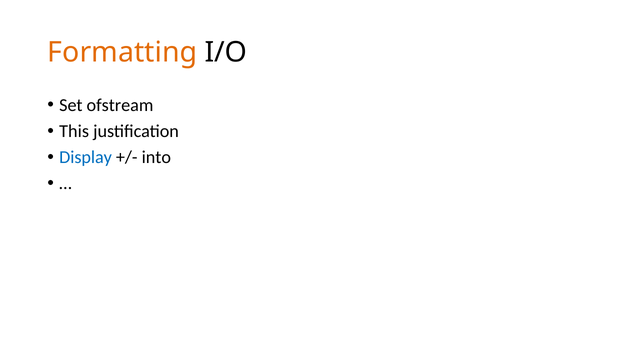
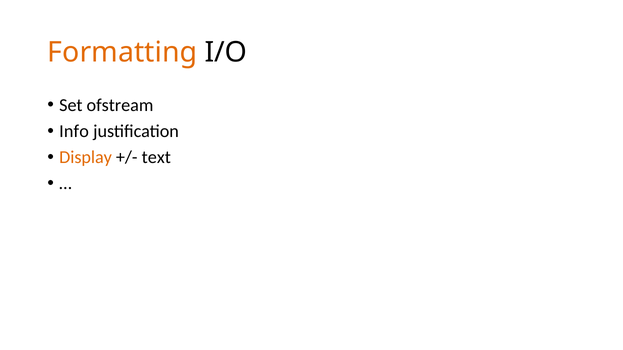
This: This -> Info
Display colour: blue -> orange
into: into -> text
